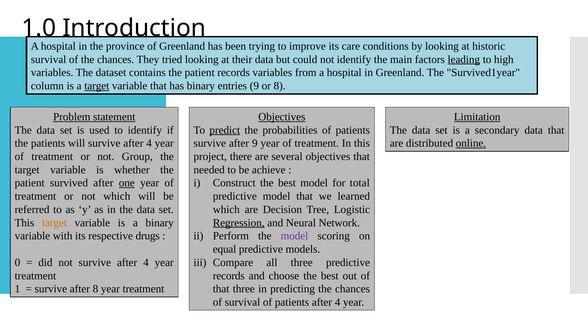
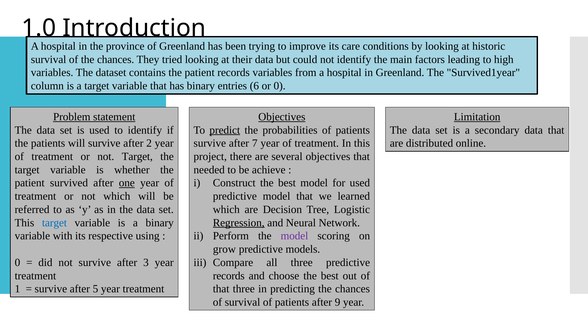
leading underline: present -> none
target at (97, 86) underline: present -> none
entries 9: 9 -> 6
or 8: 8 -> 0
will survive after 4: 4 -> 2
after 9: 9 -> 7
online underline: present -> none
not Group: Group -> Target
for total: total -> used
target at (54, 223) colour: orange -> blue
drugs: drugs -> using
equal: equal -> grow
not survive after 4: 4 -> 3
after 8: 8 -> 5
patients after 4: 4 -> 9
